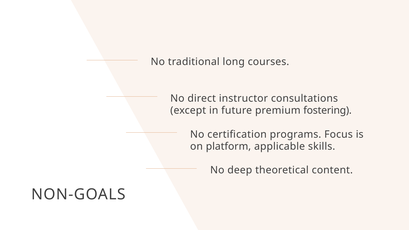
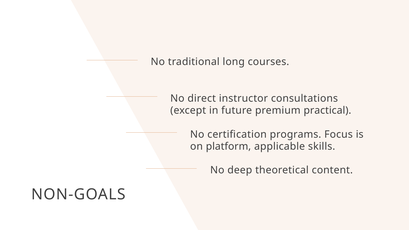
fostering: fostering -> practical
